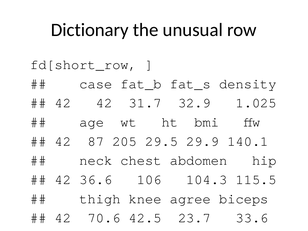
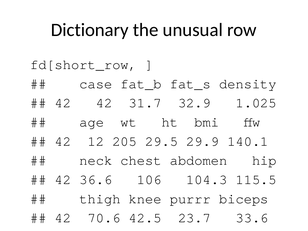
87: 87 -> 12
agree: agree -> purrr
